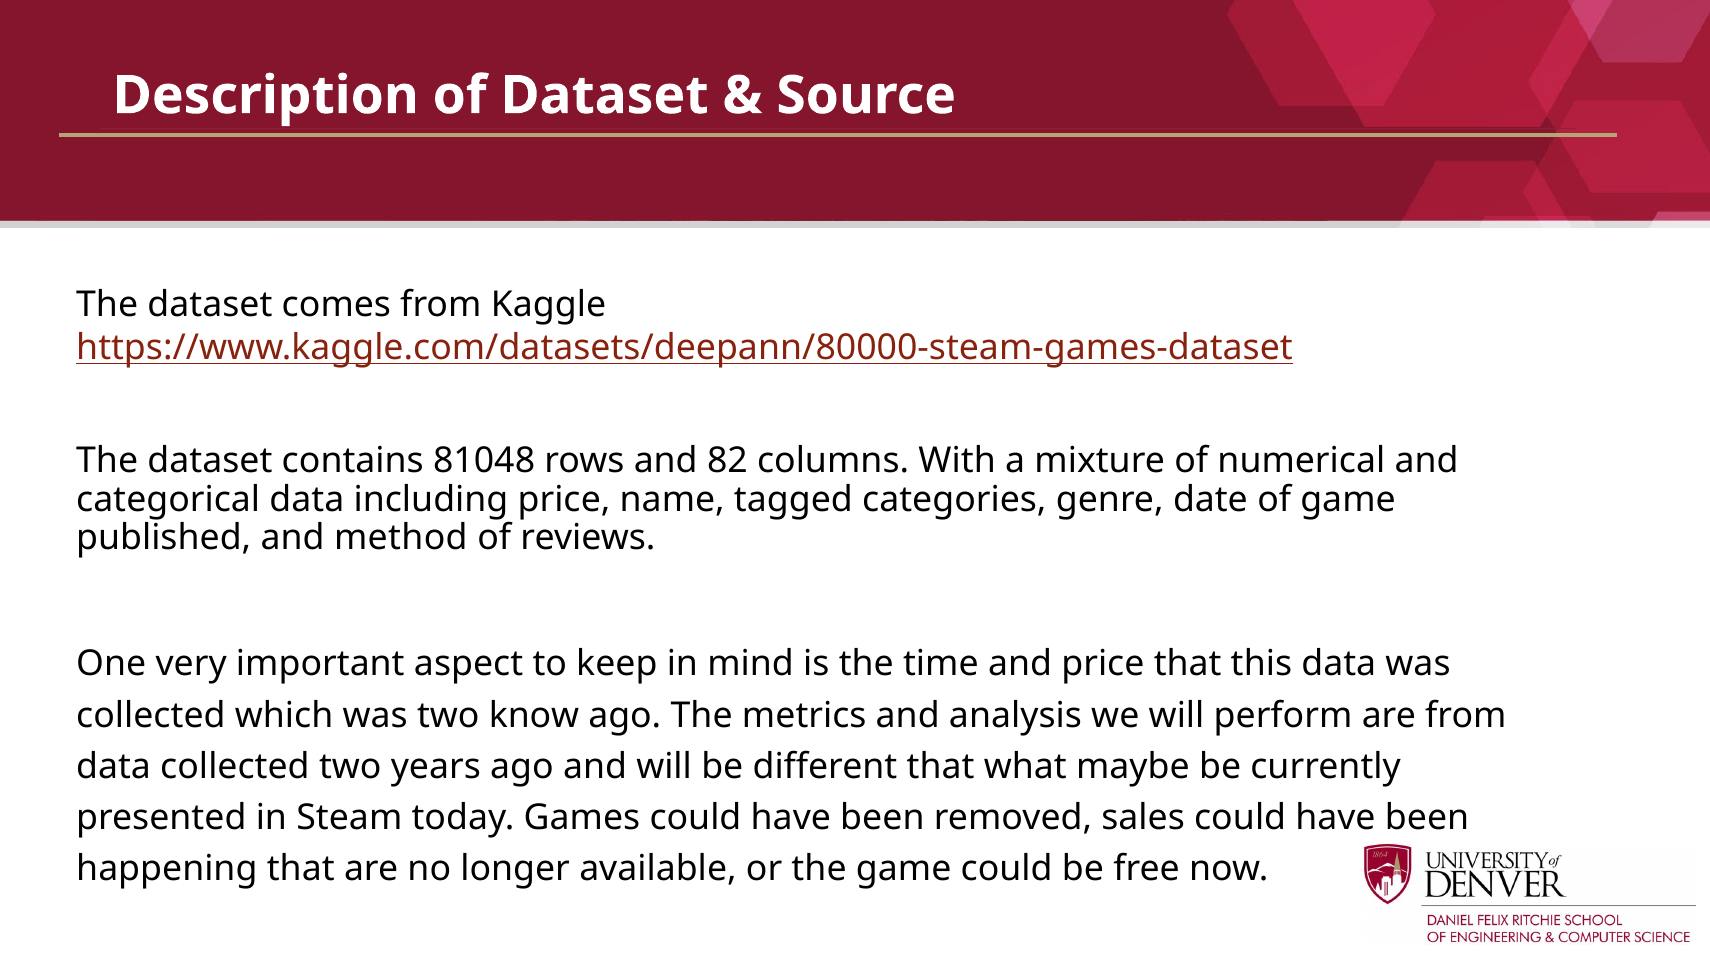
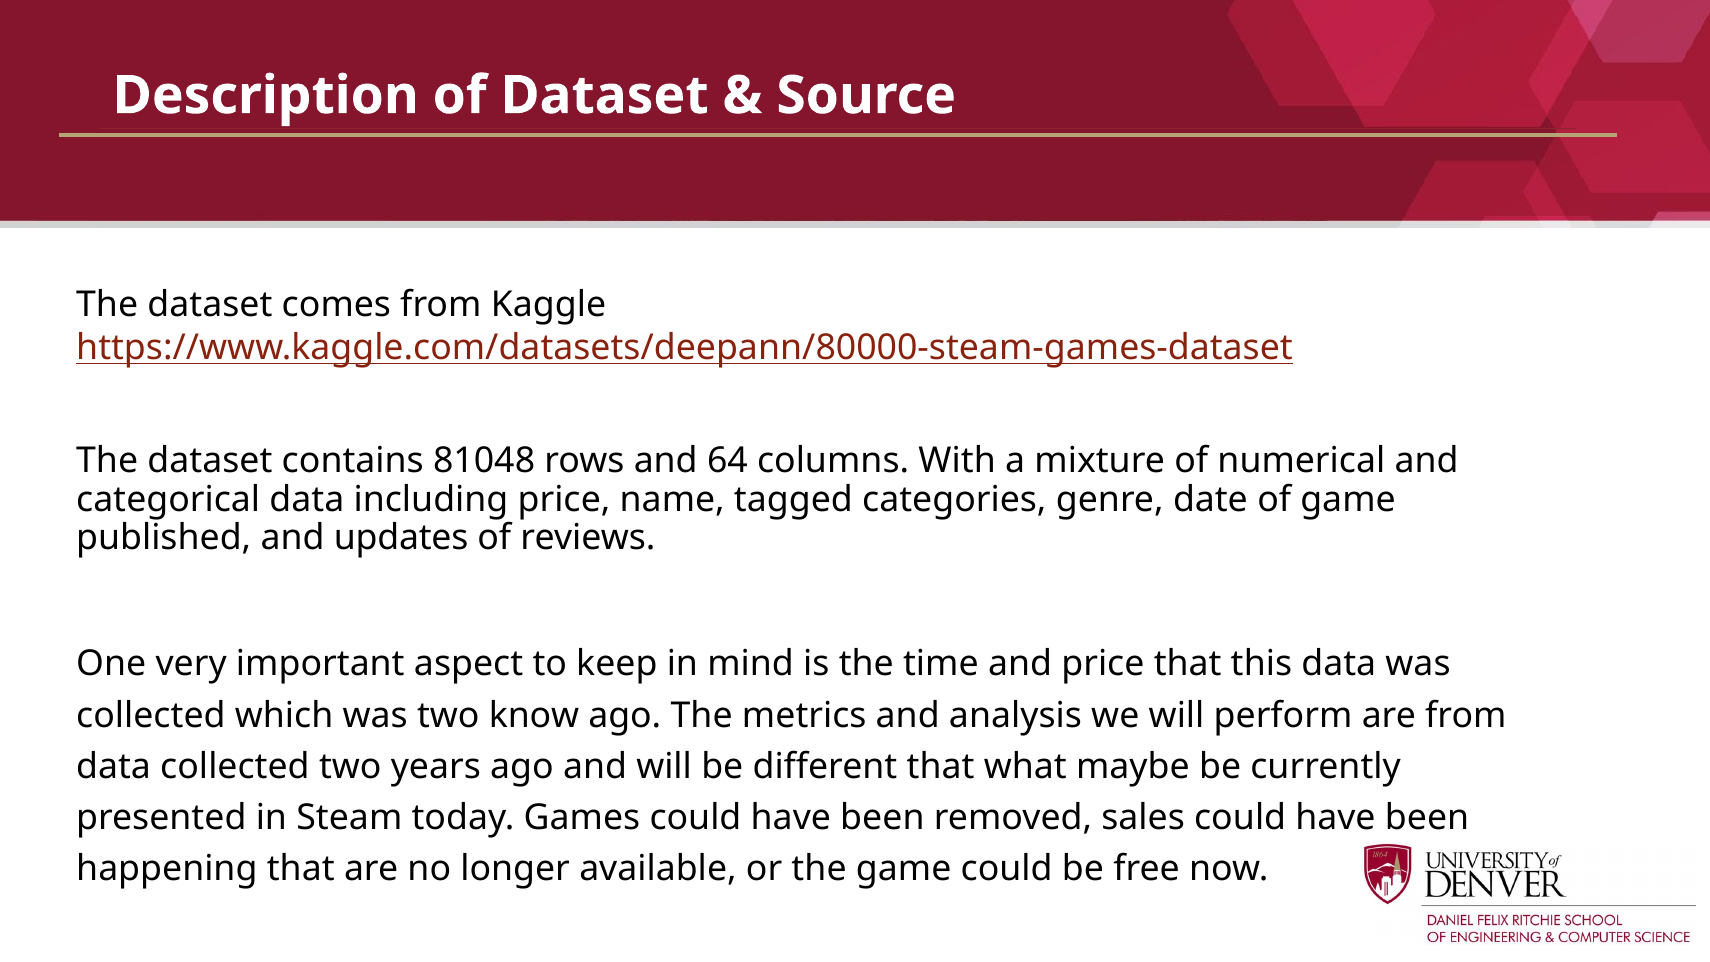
82: 82 -> 64
method: method -> updates
